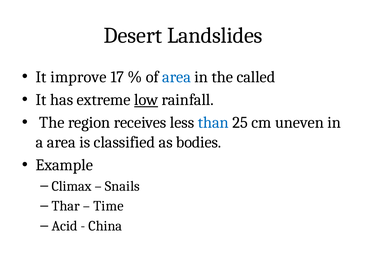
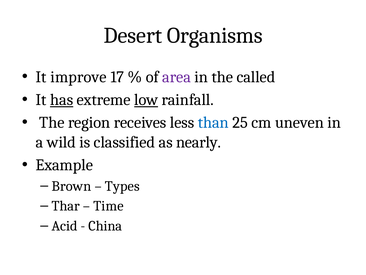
Landslides: Landslides -> Organisms
area at (177, 77) colour: blue -> purple
has underline: none -> present
a area: area -> wild
bodies: bodies -> nearly
Climax: Climax -> Brown
Snails: Snails -> Types
